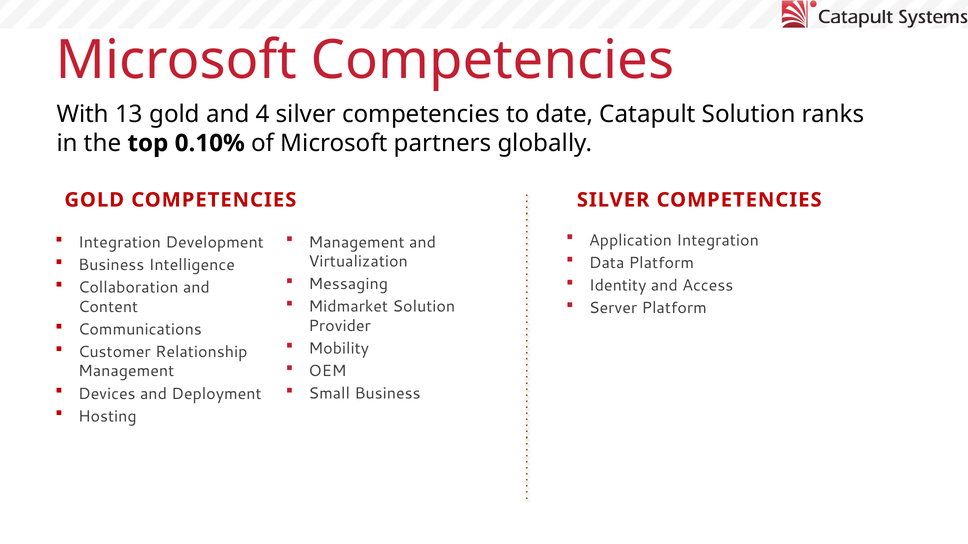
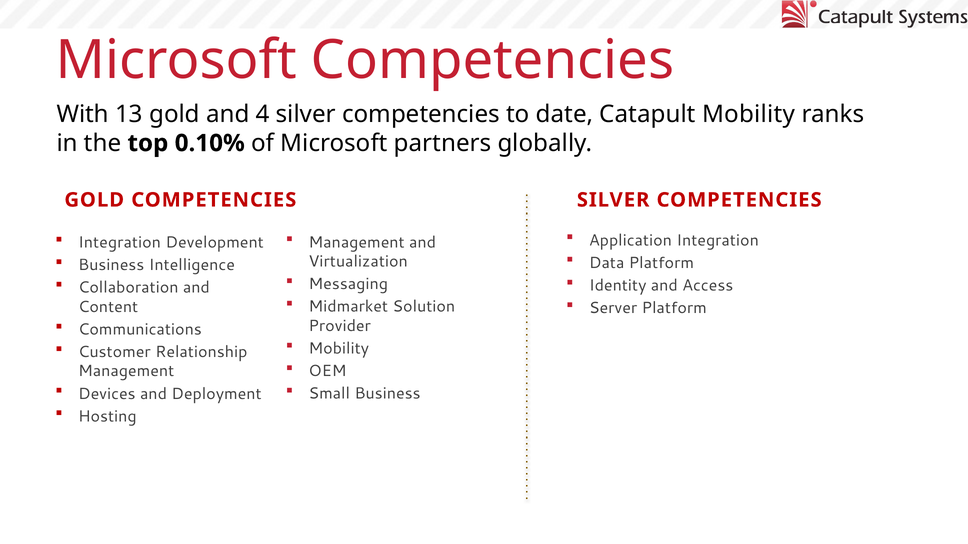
Catapult Solution: Solution -> Mobility
